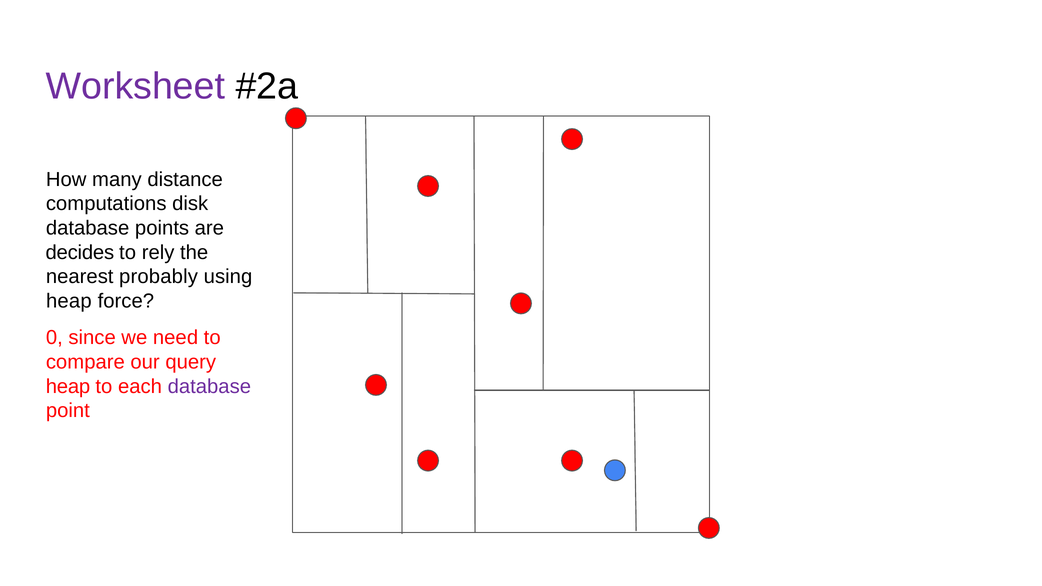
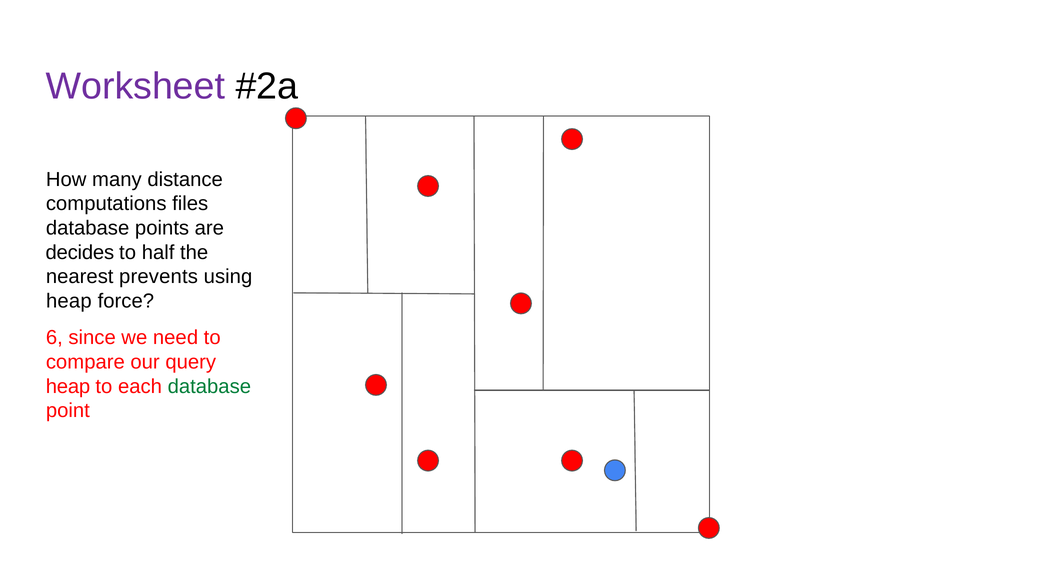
disk: disk -> files
rely: rely -> half
probably: probably -> prevents
0: 0 -> 6
database at (209, 387) colour: purple -> green
